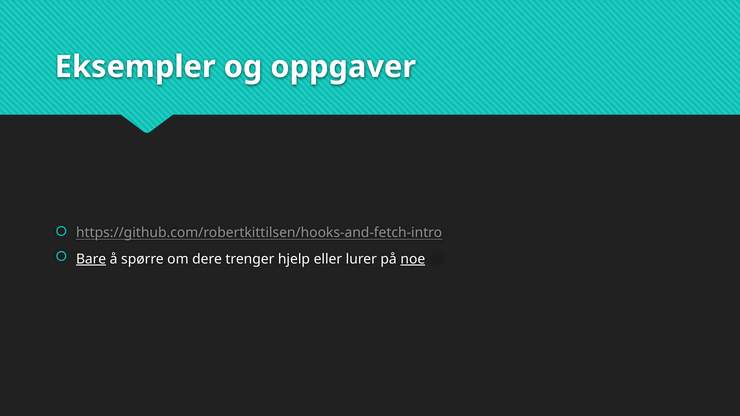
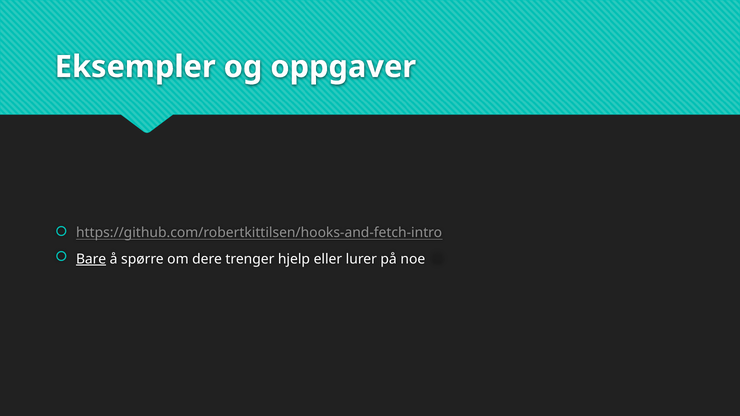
noe underline: present -> none
